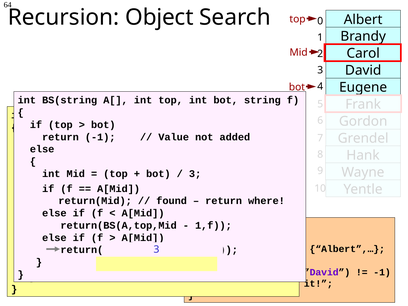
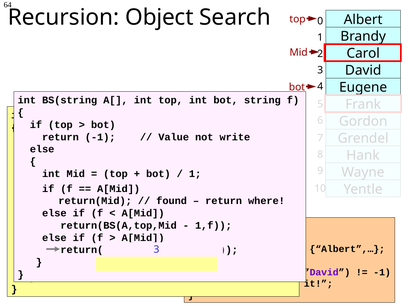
added: added -> write
3 at (195, 174): 3 -> 1
